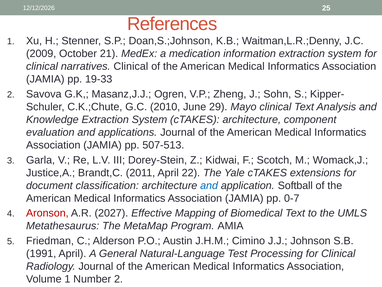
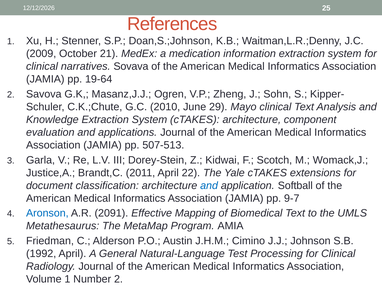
narratives Clinical: Clinical -> Sovava
19-33: 19-33 -> 19-64
0-7: 0-7 -> 9-7
Aronson colour: red -> blue
2027: 2027 -> 2091
1991: 1991 -> 1992
